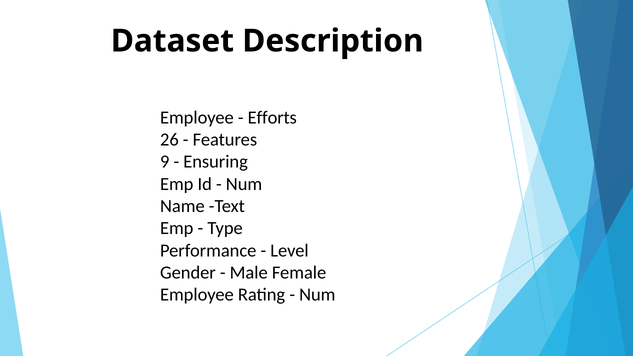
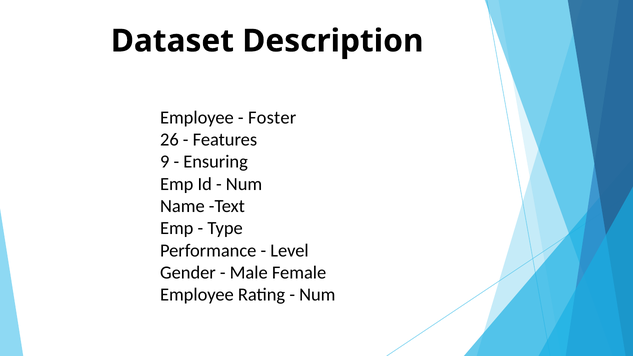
Efforts: Efforts -> Foster
